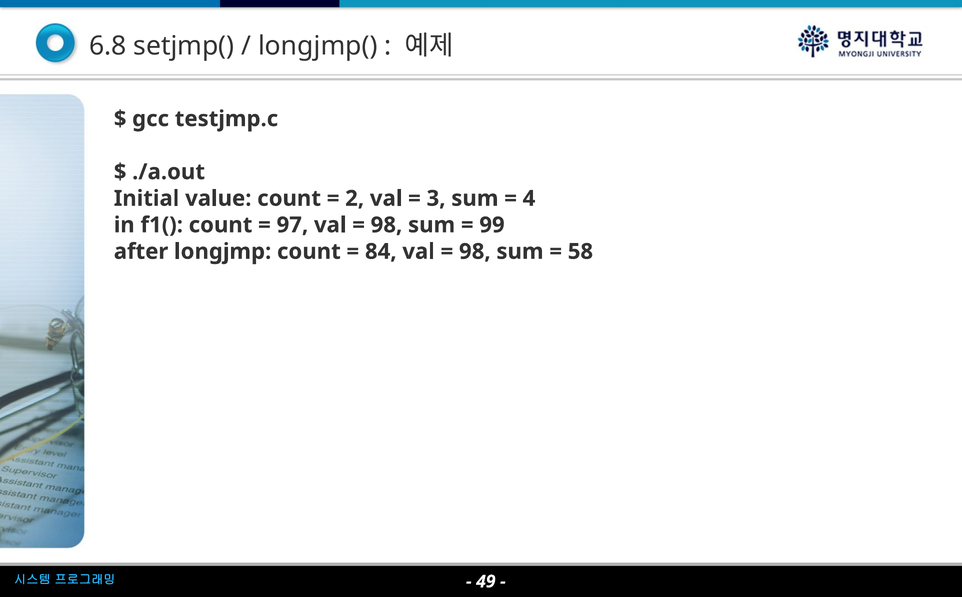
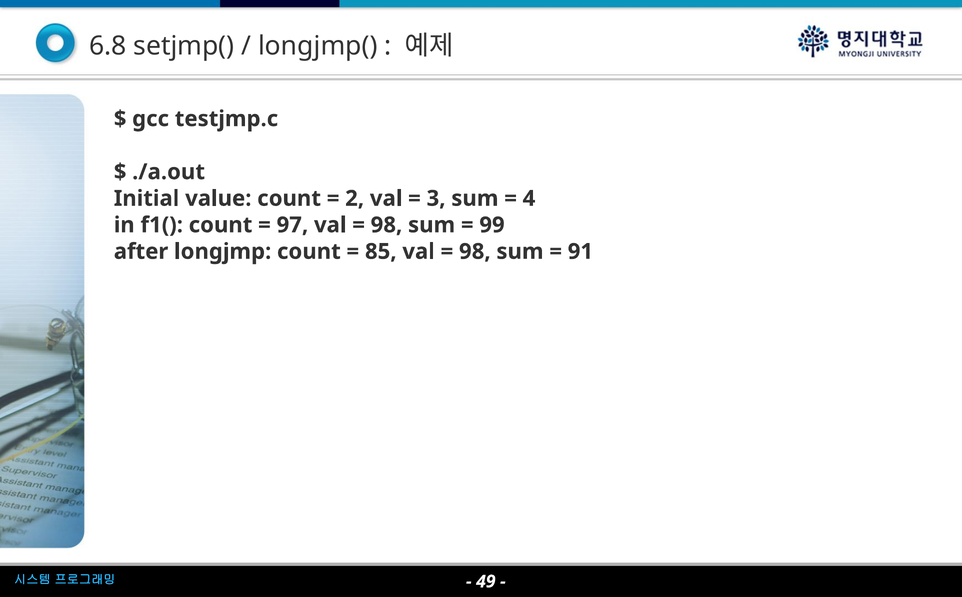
84: 84 -> 85
58: 58 -> 91
